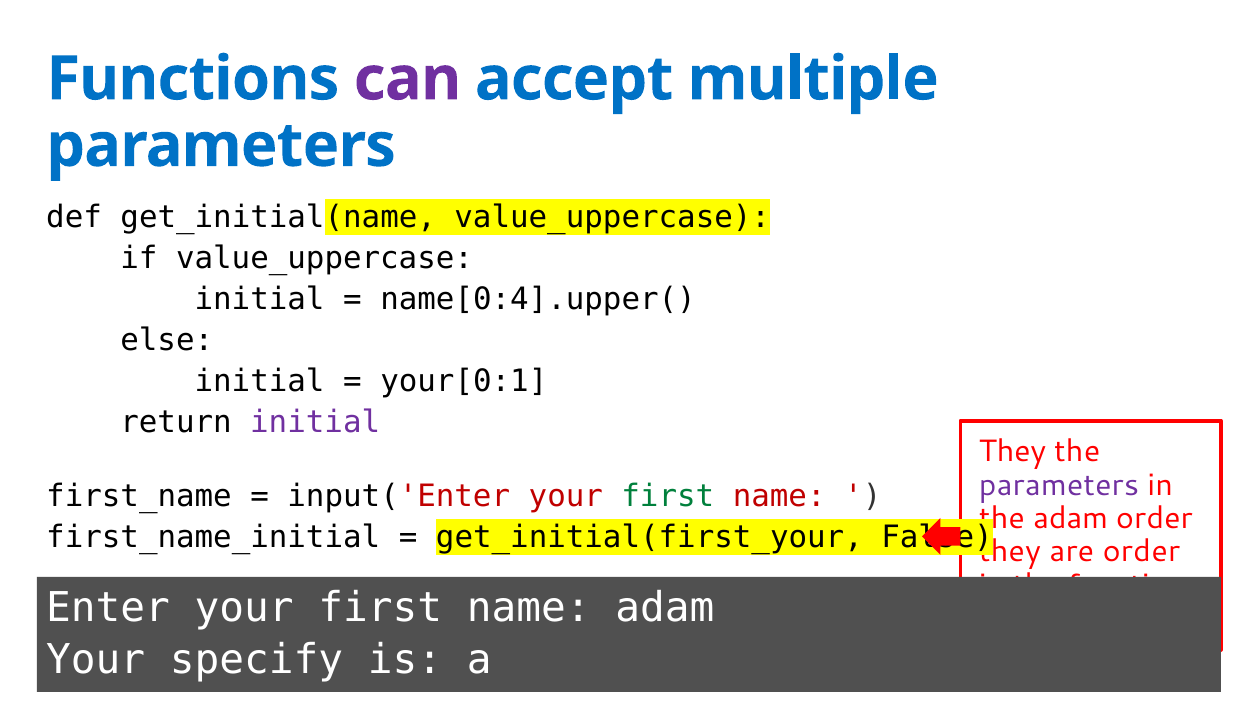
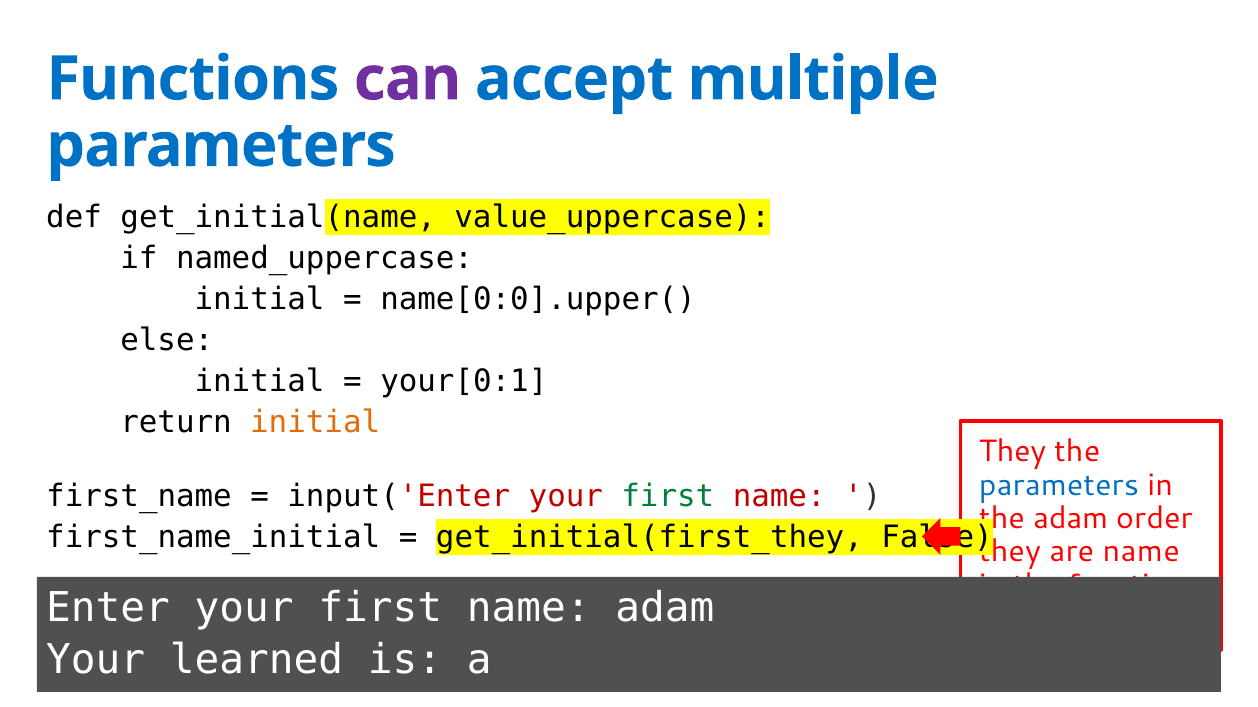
if value_uppercase: value_uppercase -> named_uppercase
name[0:4].upper(: name[0:4].upper( -> name[0:0].upper(
initial at (315, 423) colour: purple -> orange
parameters at (1059, 485) colour: purple -> blue
get_initial(first_your: get_initial(first_your -> get_initial(first_they
are order: order -> name
specify: specify -> learned
